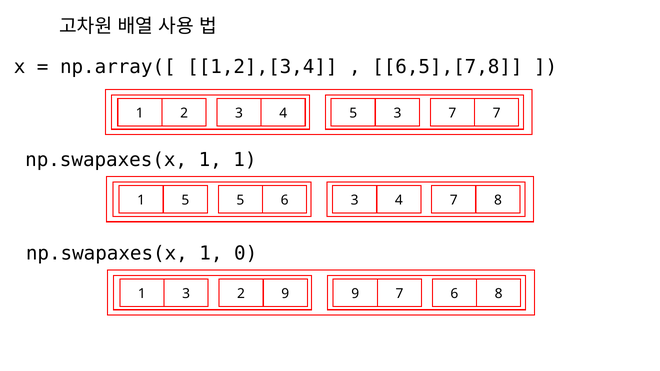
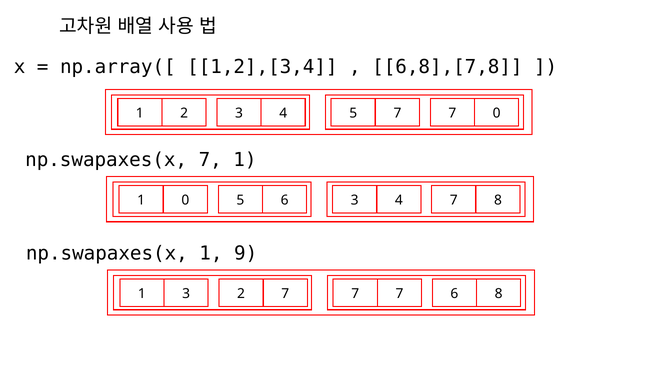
6,5],[7,8: 6,5],[7,8 -> 6,8],[7,8
2 5 3: 3 -> 7
7 7: 7 -> 0
1 at (210, 160): 1 -> 7
1 5: 5 -> 0
0: 0 -> 9
2 9: 9 -> 7
3 9: 9 -> 7
